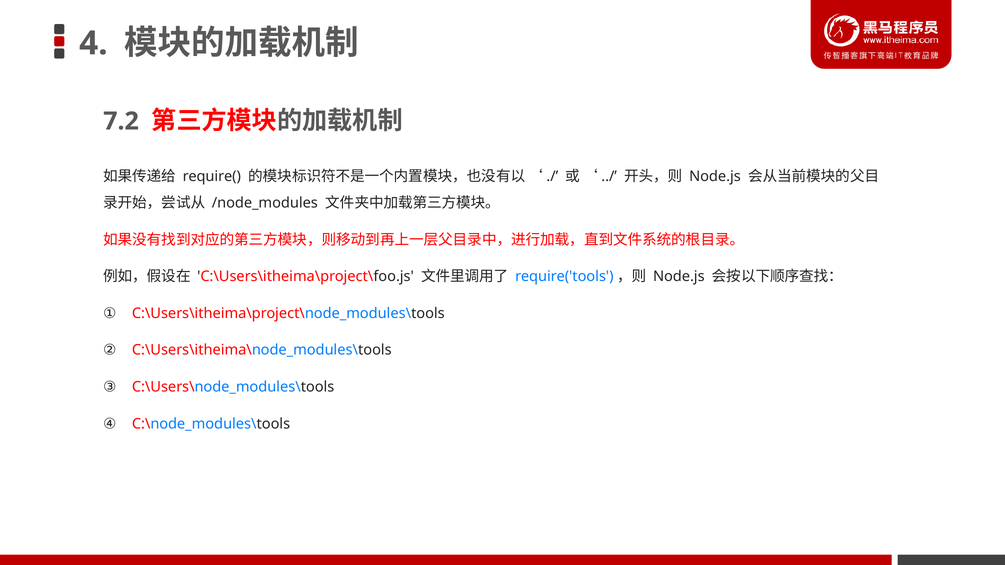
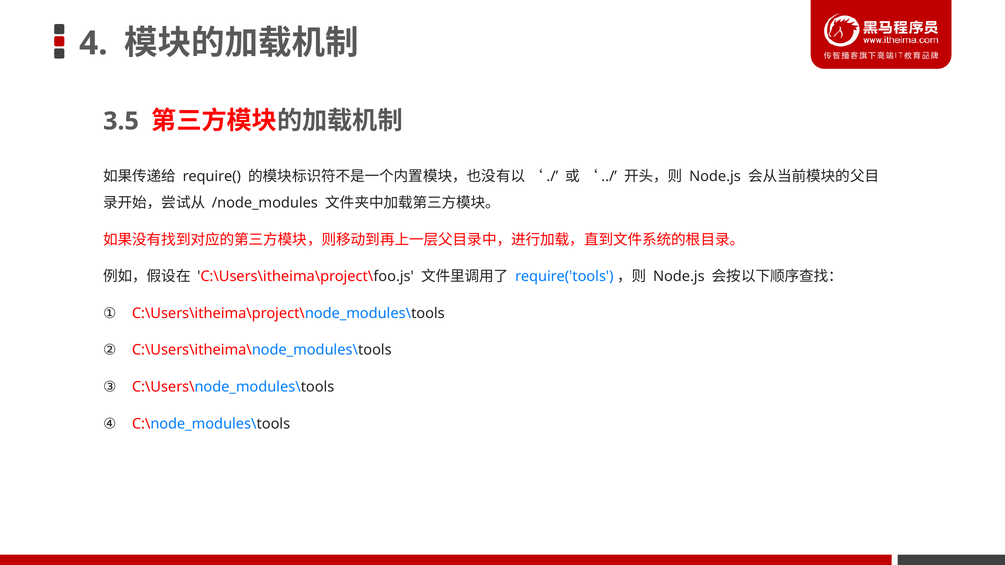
7.2: 7.2 -> 3.5
